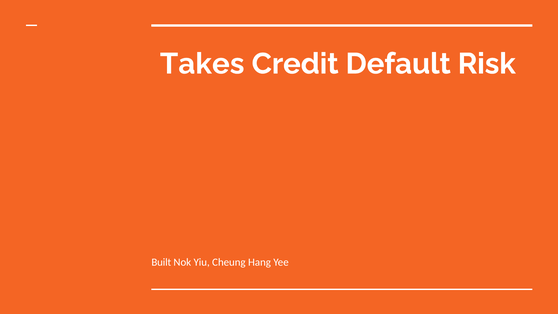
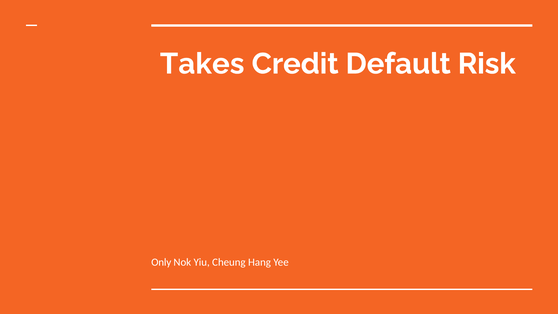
Built: Built -> Only
